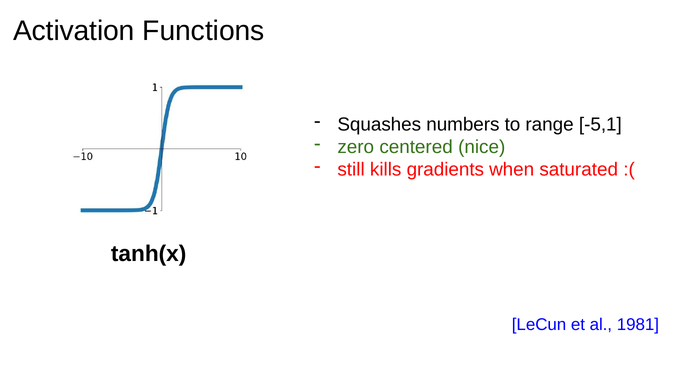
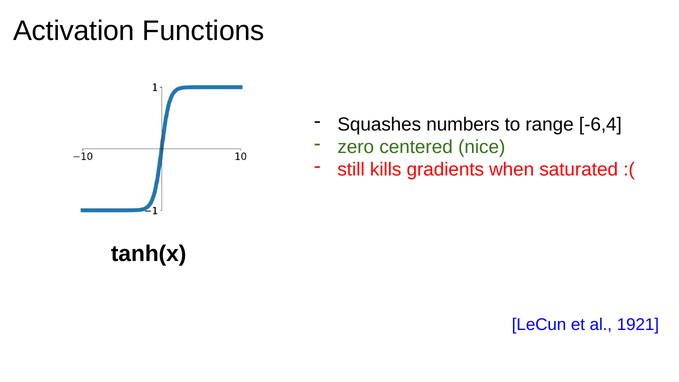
-5,1: -5,1 -> -6,4
1981: 1981 -> 1921
